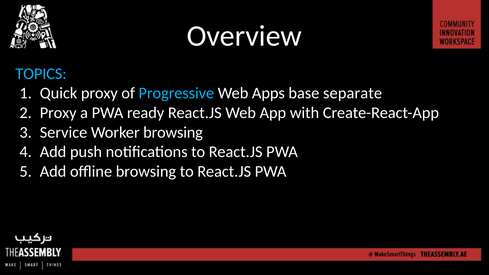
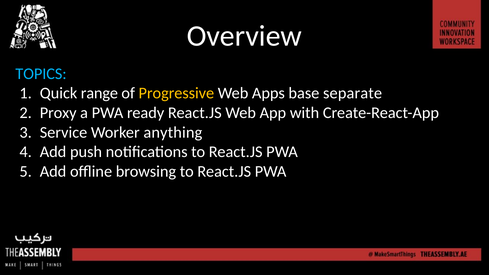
Quick proxy: proxy -> range
Progressive colour: light blue -> yellow
Worker browsing: browsing -> anything
